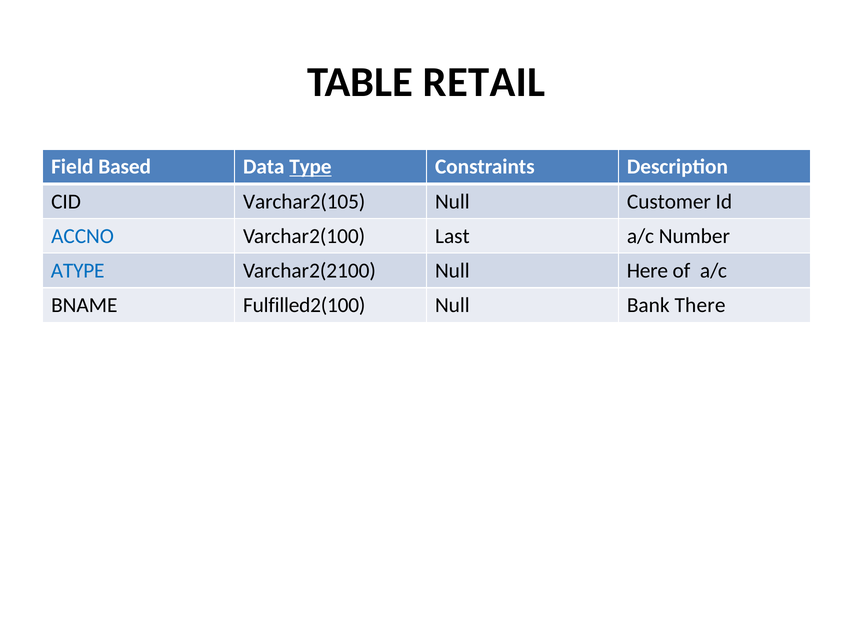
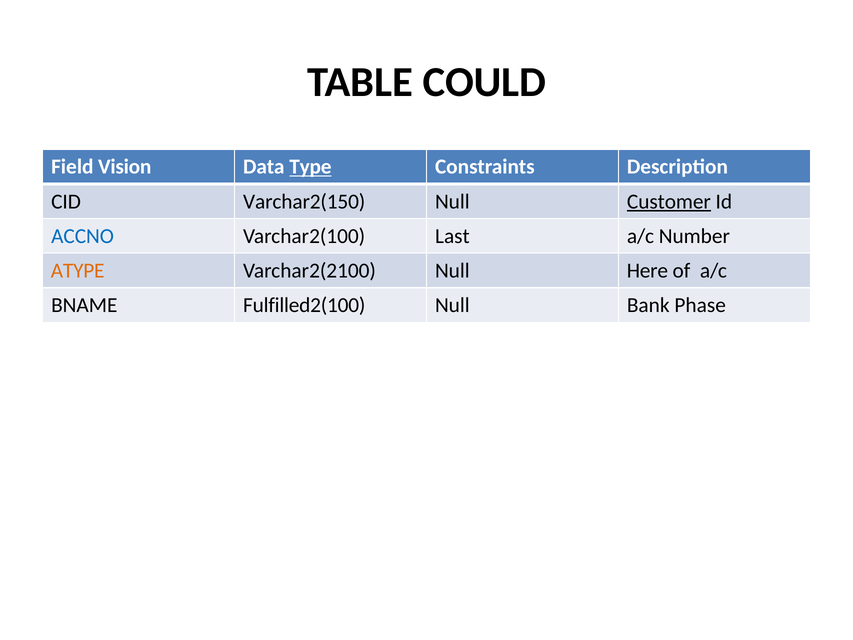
RETAIL: RETAIL -> COULD
Based: Based -> Vision
Varchar2(105: Varchar2(105 -> Varchar2(150
Customer underline: none -> present
ATYPE colour: blue -> orange
There: There -> Phase
